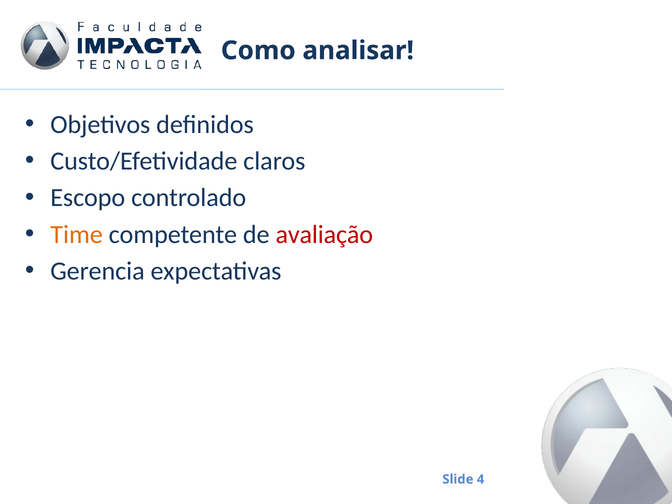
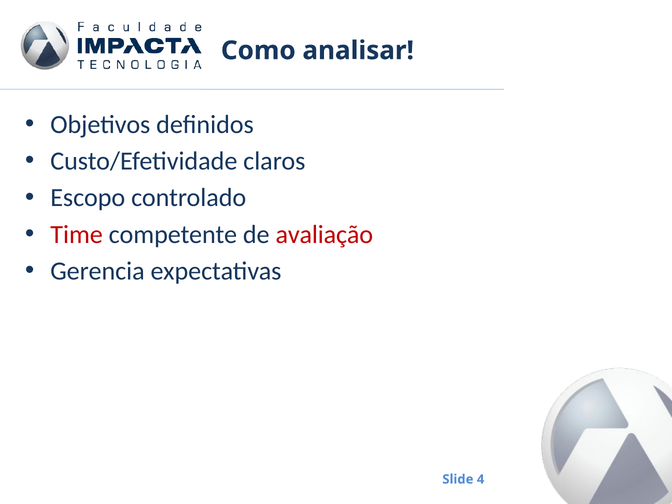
Time colour: orange -> red
